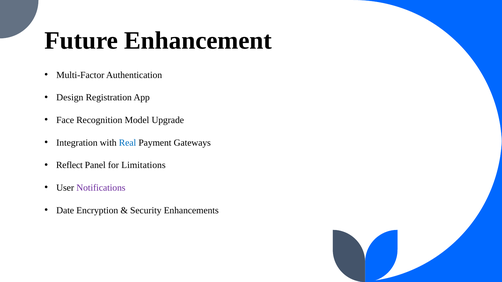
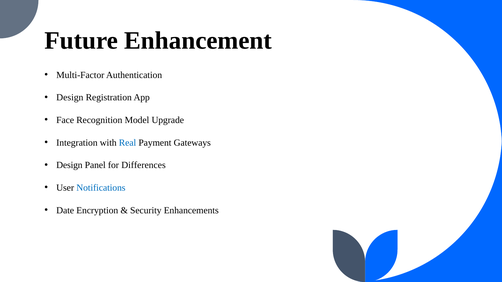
Reflect at (69, 165): Reflect -> Design
Limitations: Limitations -> Differences
Notifications colour: purple -> blue
